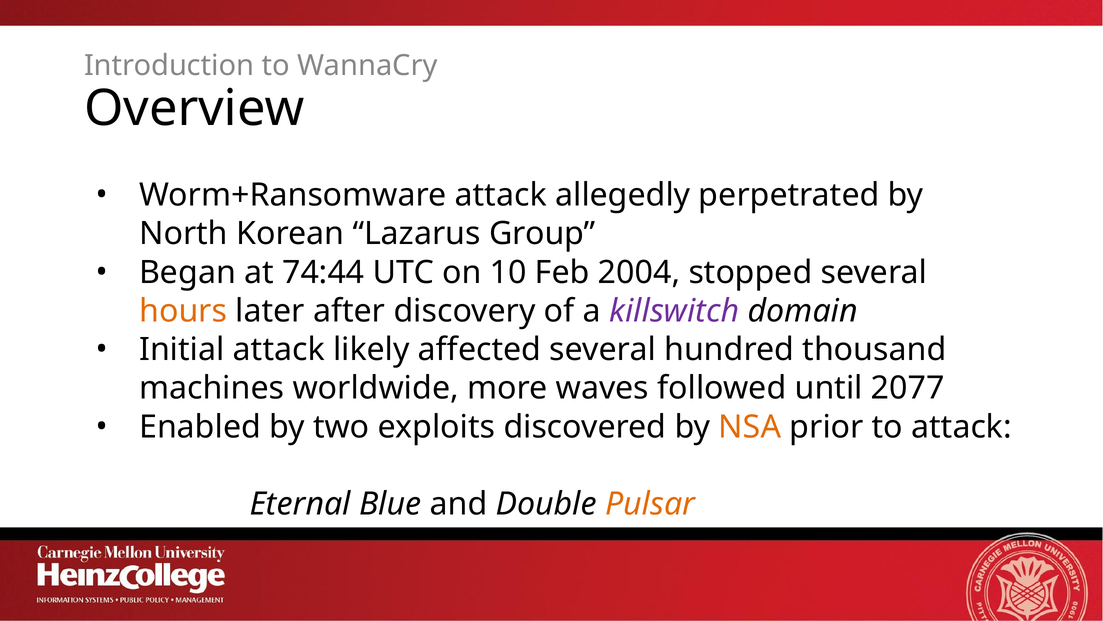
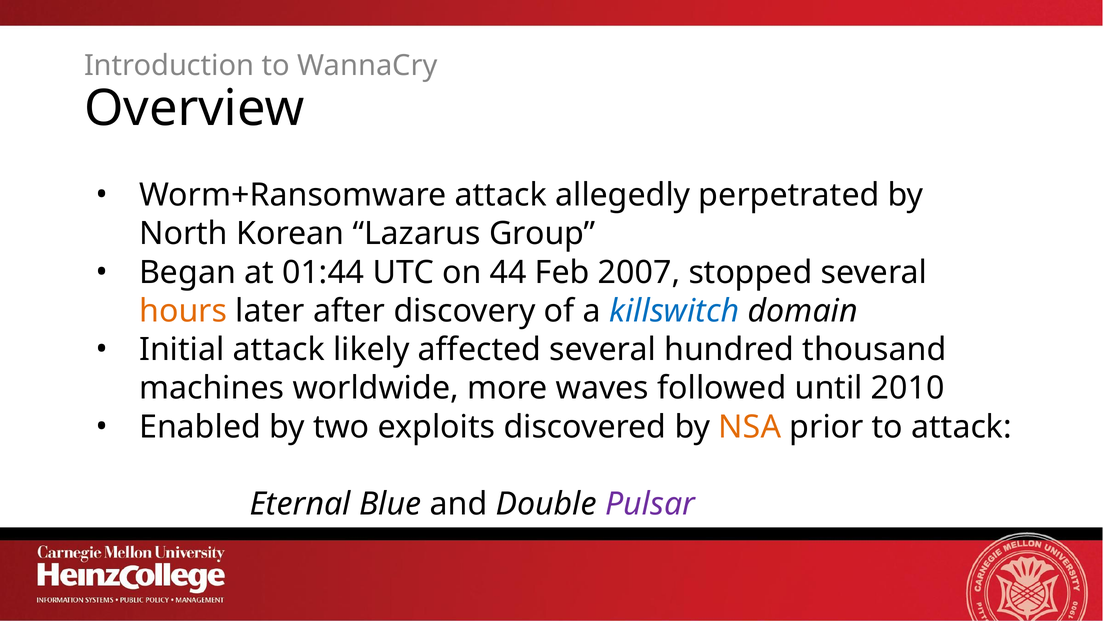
74:44: 74:44 -> 01:44
10: 10 -> 44
2004: 2004 -> 2007
killswitch colour: purple -> blue
2077: 2077 -> 2010
Pulsar colour: orange -> purple
